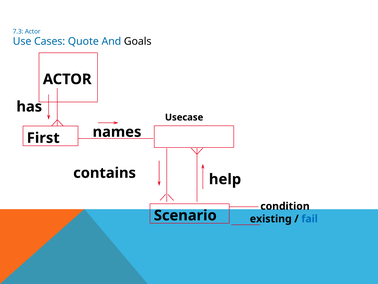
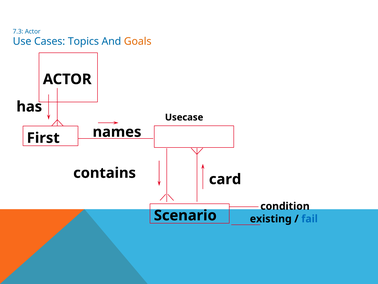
Quote: Quote -> Topics
Goals colour: black -> orange
help: help -> card
